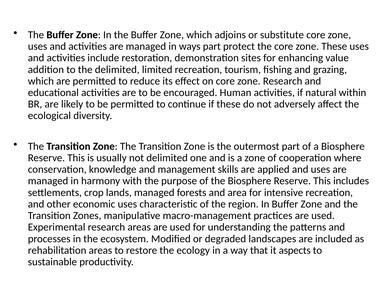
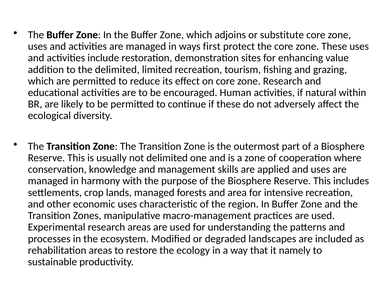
ways part: part -> first
aspects: aspects -> namely
